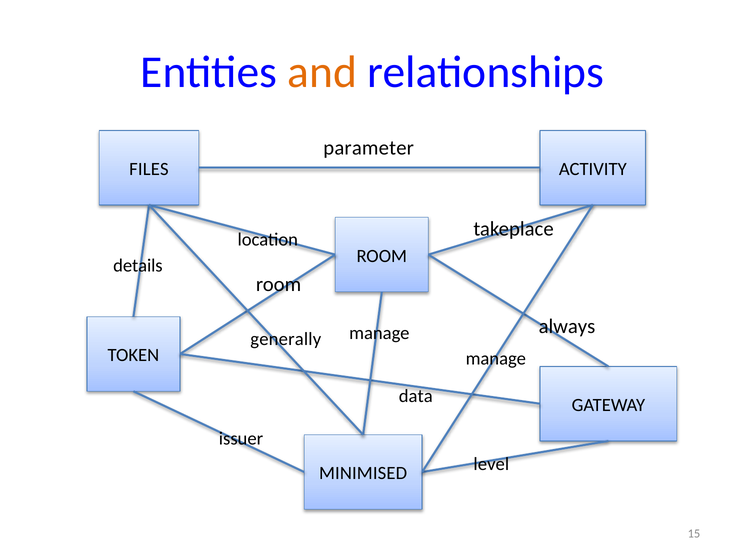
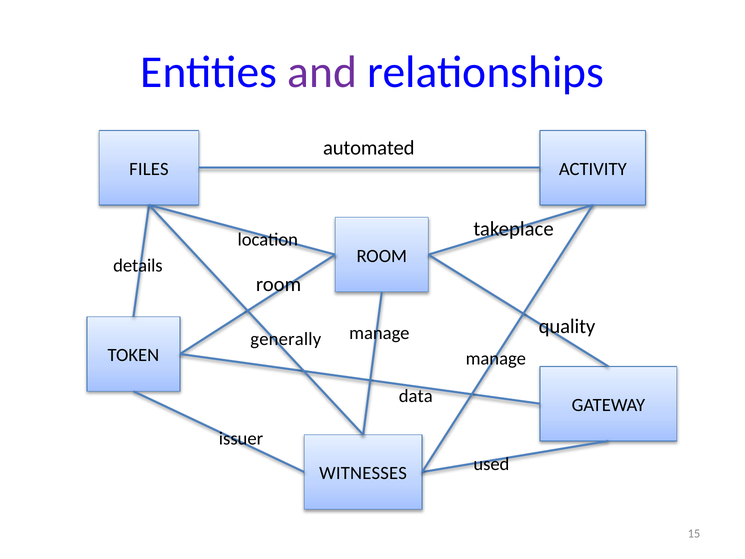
and colour: orange -> purple
parameter: parameter -> automated
always: always -> quality
level: level -> used
MINIMISED: MINIMISED -> WITNESSES
